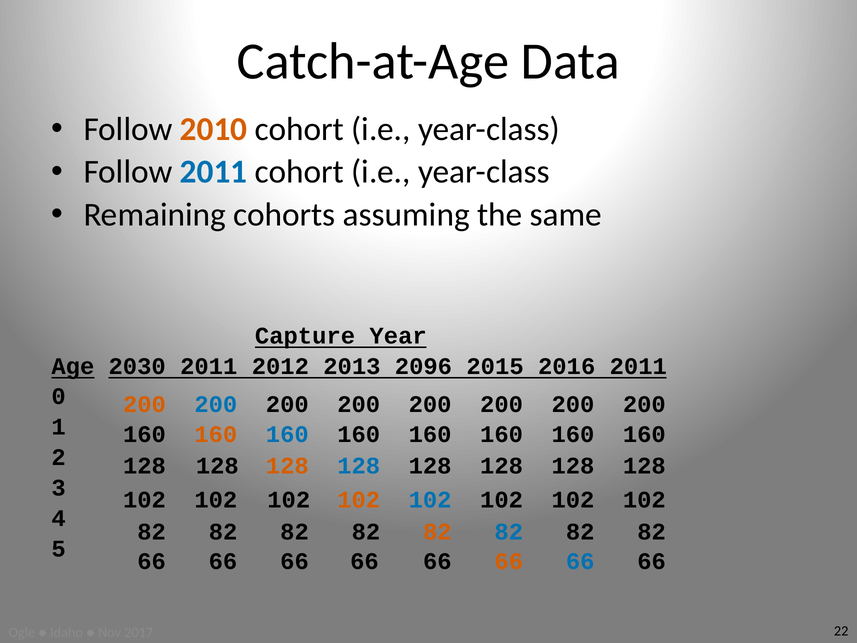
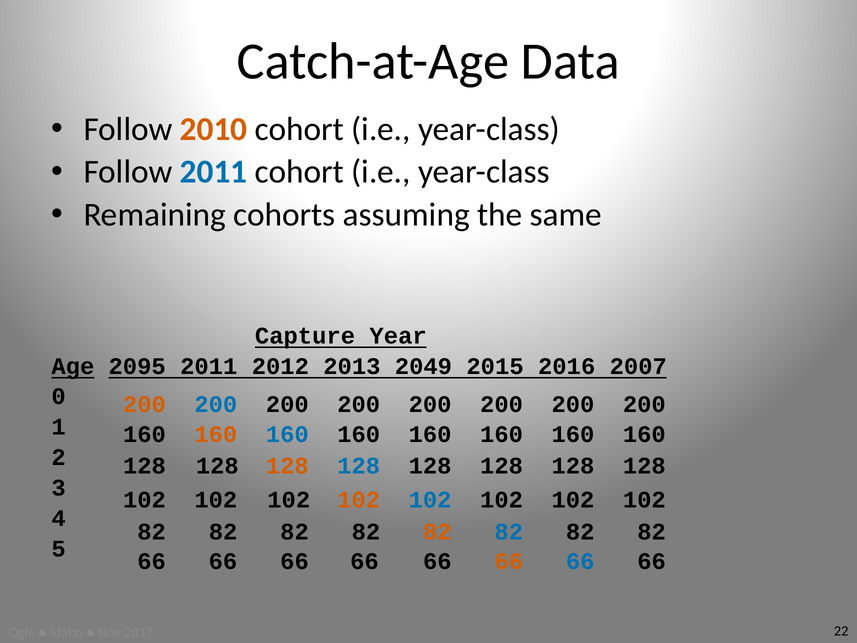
2030: 2030 -> 2095
2096: 2096 -> 2049
2016 2011: 2011 -> 2007
